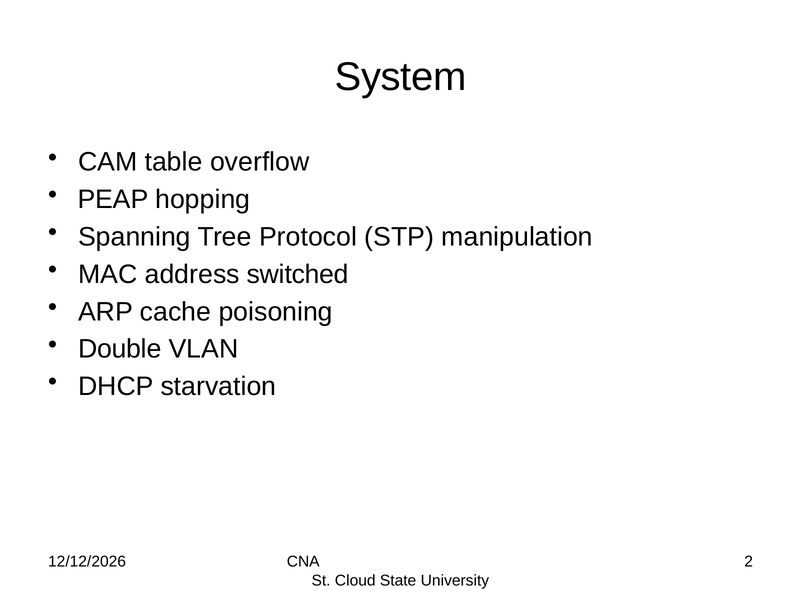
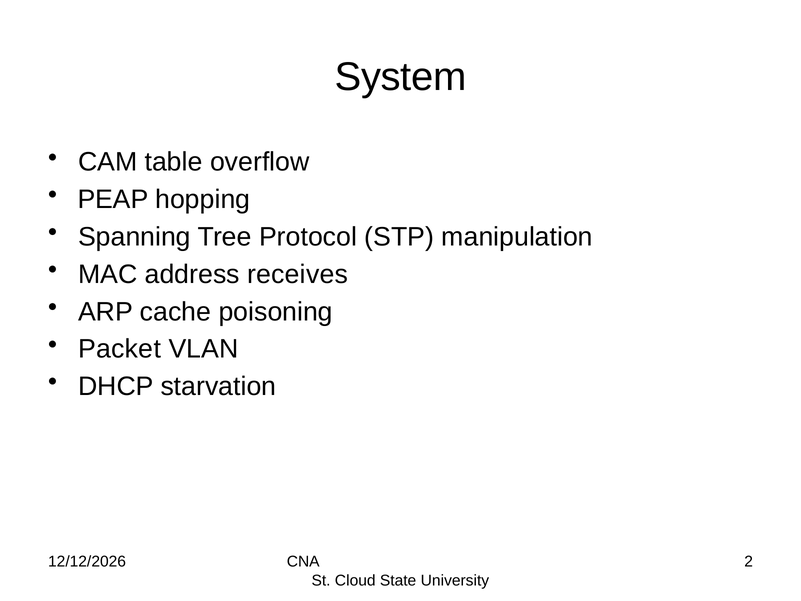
switched: switched -> receives
Double: Double -> Packet
